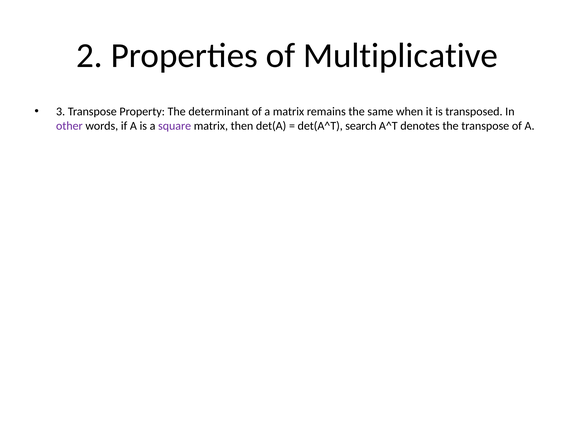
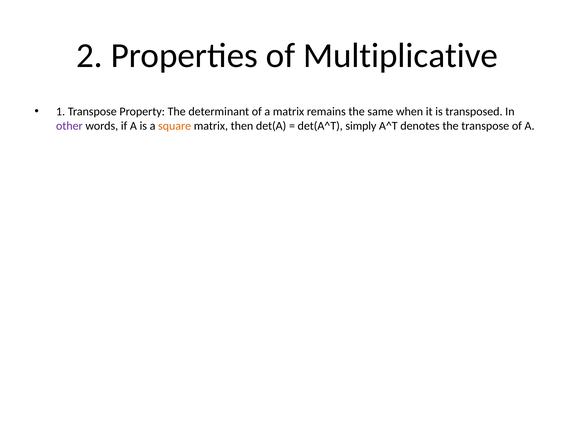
3: 3 -> 1
square colour: purple -> orange
search: search -> simply
